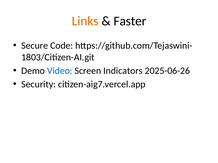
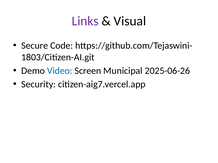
Links colour: orange -> purple
Faster: Faster -> Visual
Indicators: Indicators -> Municipal
